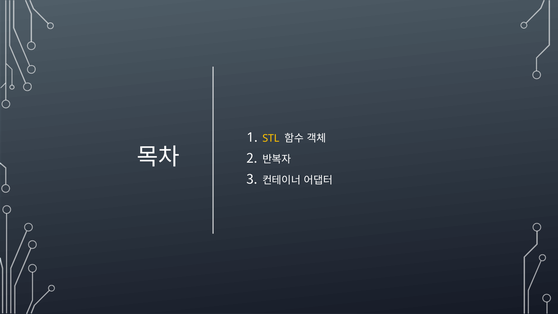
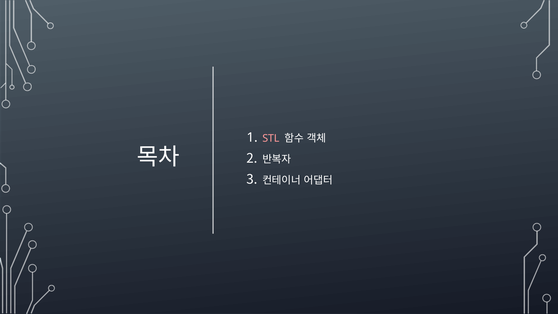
STL colour: yellow -> pink
